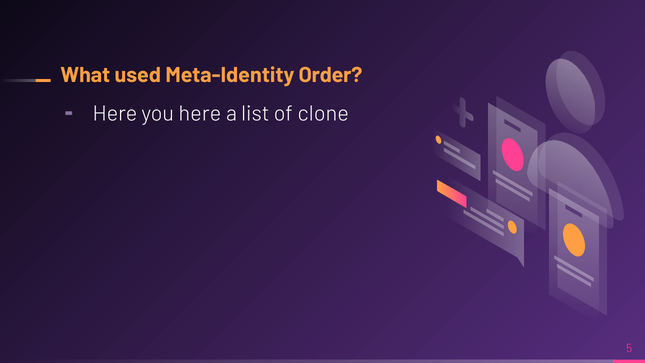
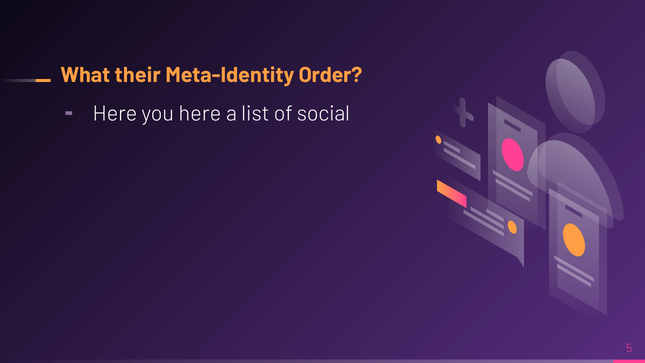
used: used -> their
clone: clone -> social
